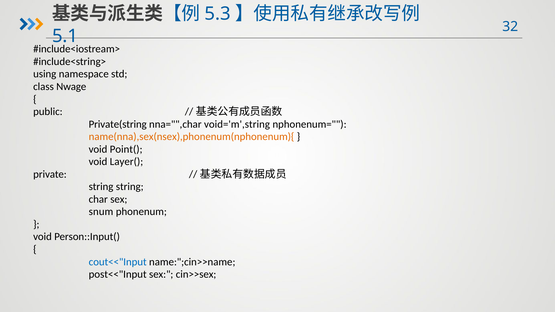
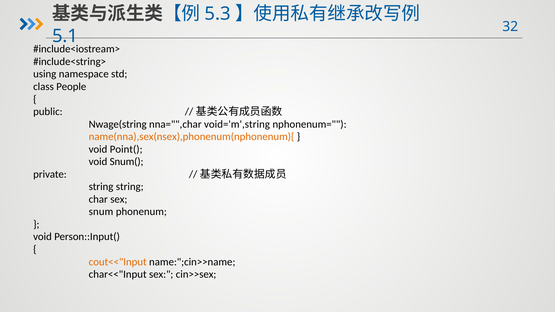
Nwage: Nwage -> People
Private(string: Private(string -> Nwage(string
Layer(: Layer( -> Snum(
cout<<"Input colour: blue -> orange
post<<"Input: post<<"Input -> char<<"Input
